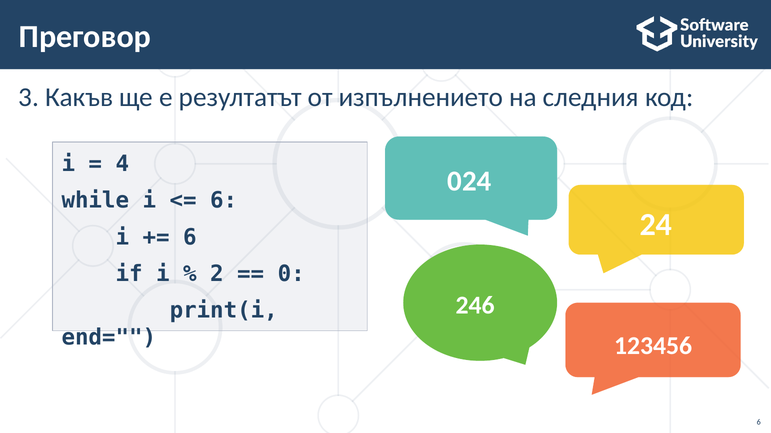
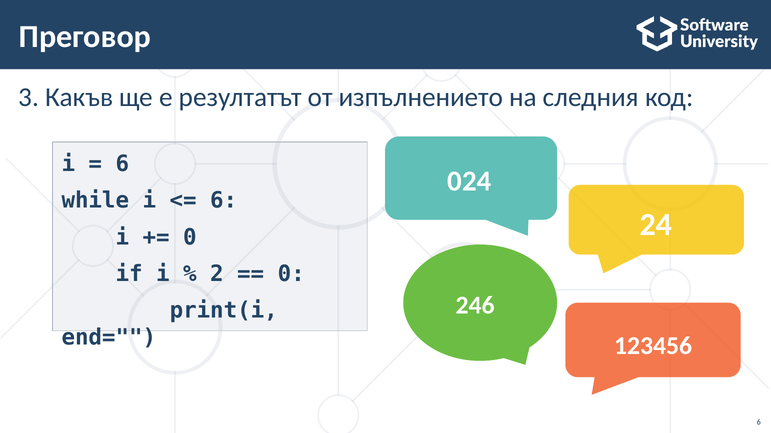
4 at (122, 164): 4 -> 6
6 at (190, 237): 6 -> 0
